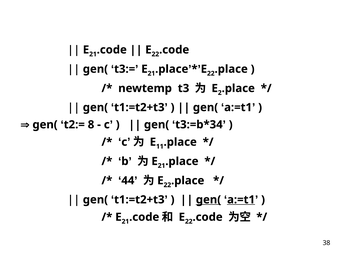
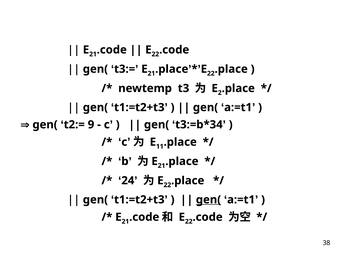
8: 8 -> 9
44: 44 -> 24
a:=t1 at (241, 200) underline: present -> none
